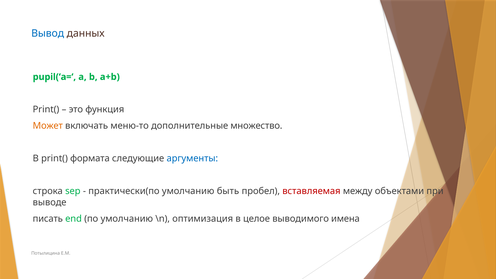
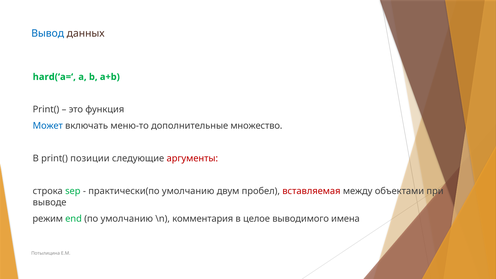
pupil(‘a=‘: pupil(‘a=‘ -> hard(‘a=‘
Может colour: orange -> blue
формата: формата -> позиции
аргументы colour: blue -> red
быть: быть -> двум
писать: писать -> режим
оптимизация: оптимизация -> комментария
